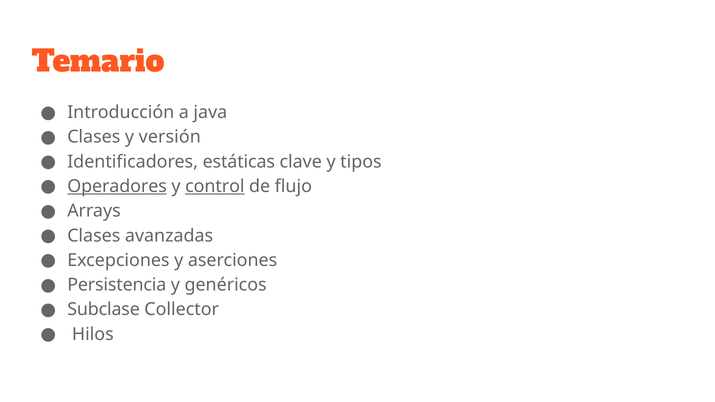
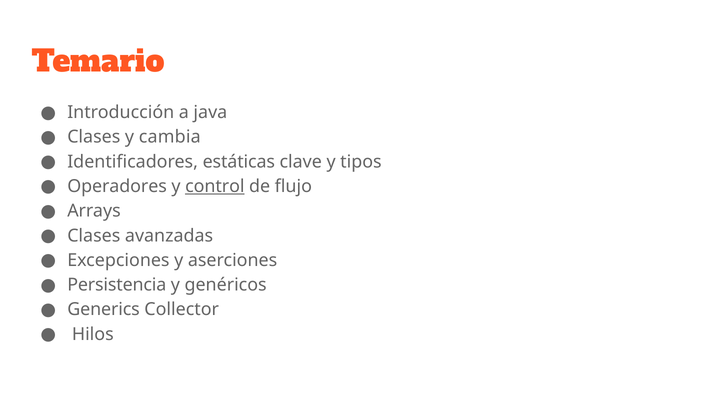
versión: versión -> cambia
Operadores underline: present -> none
Subclase: Subclase -> Generics
